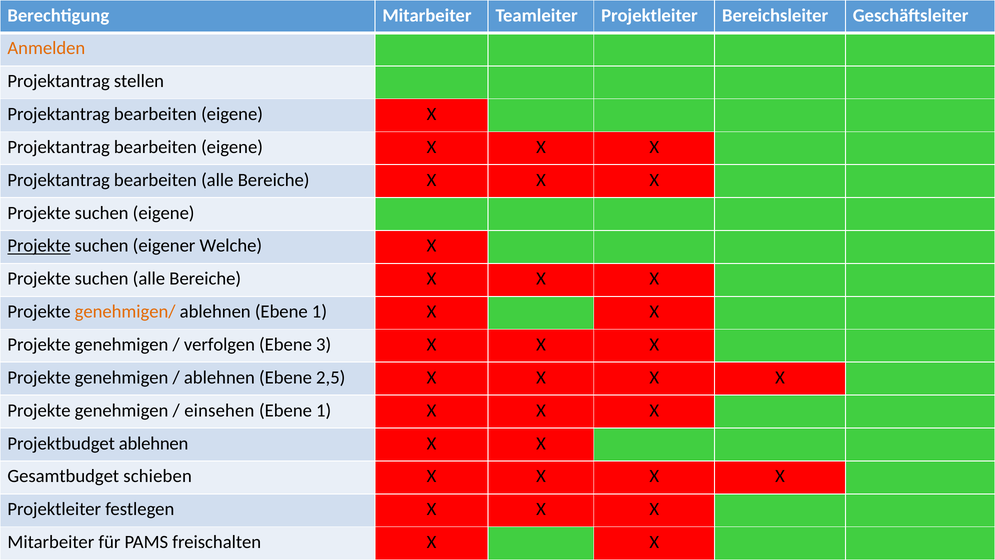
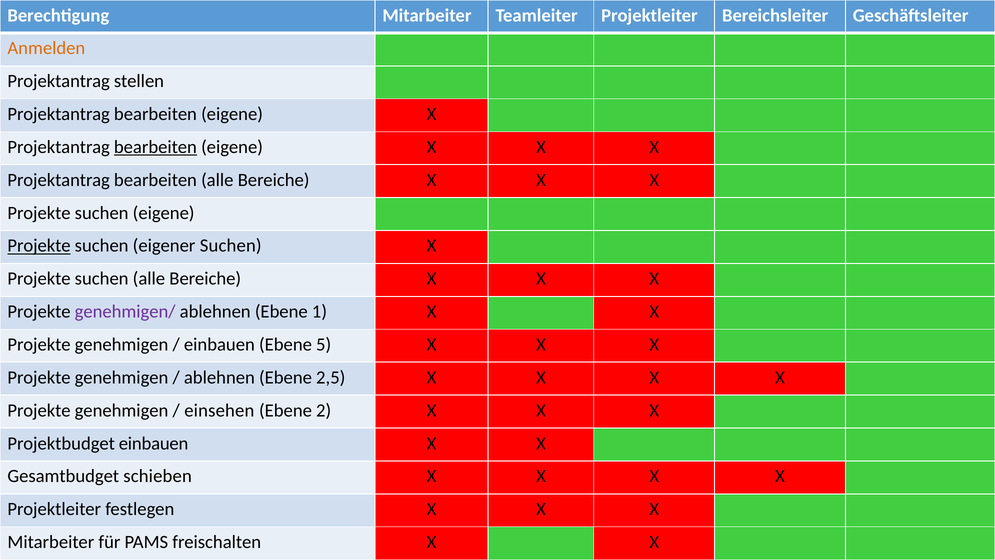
bearbeiten at (155, 147) underline: none -> present
eigener Welche: Welche -> Suchen
genehmigen/ colour: orange -> purple
verfolgen at (219, 344): verfolgen -> einbauen
3: 3 -> 5
1 at (324, 410): 1 -> 2
Projektbudget ablehnen: ablehnen -> einbauen
